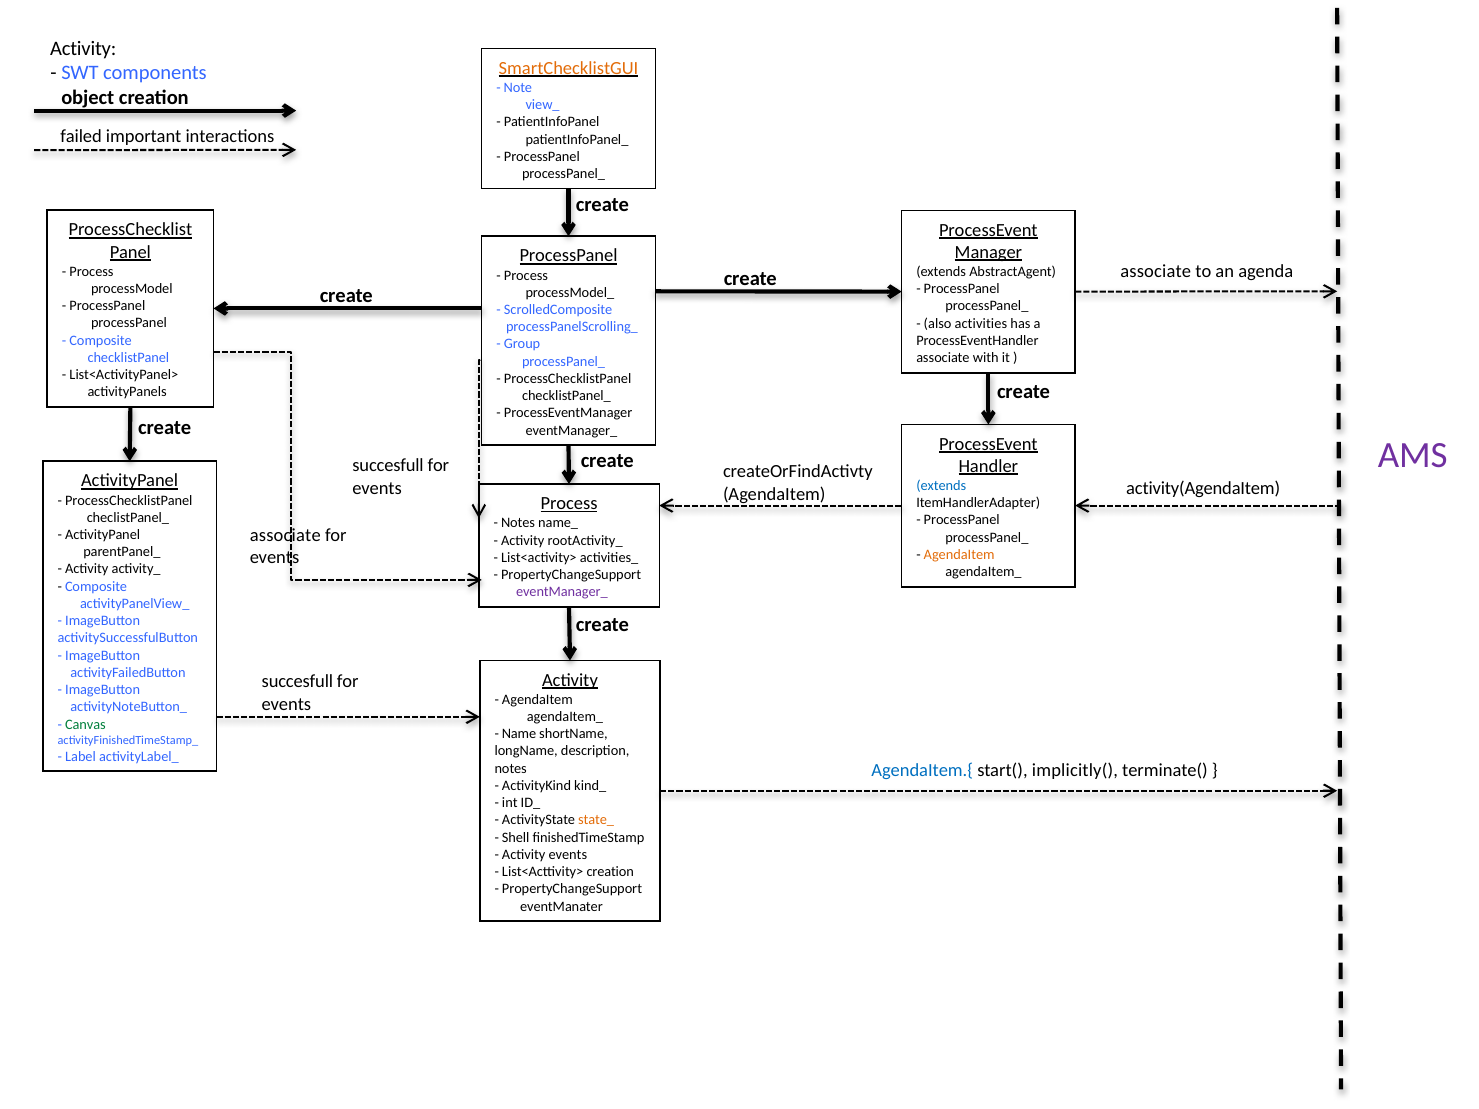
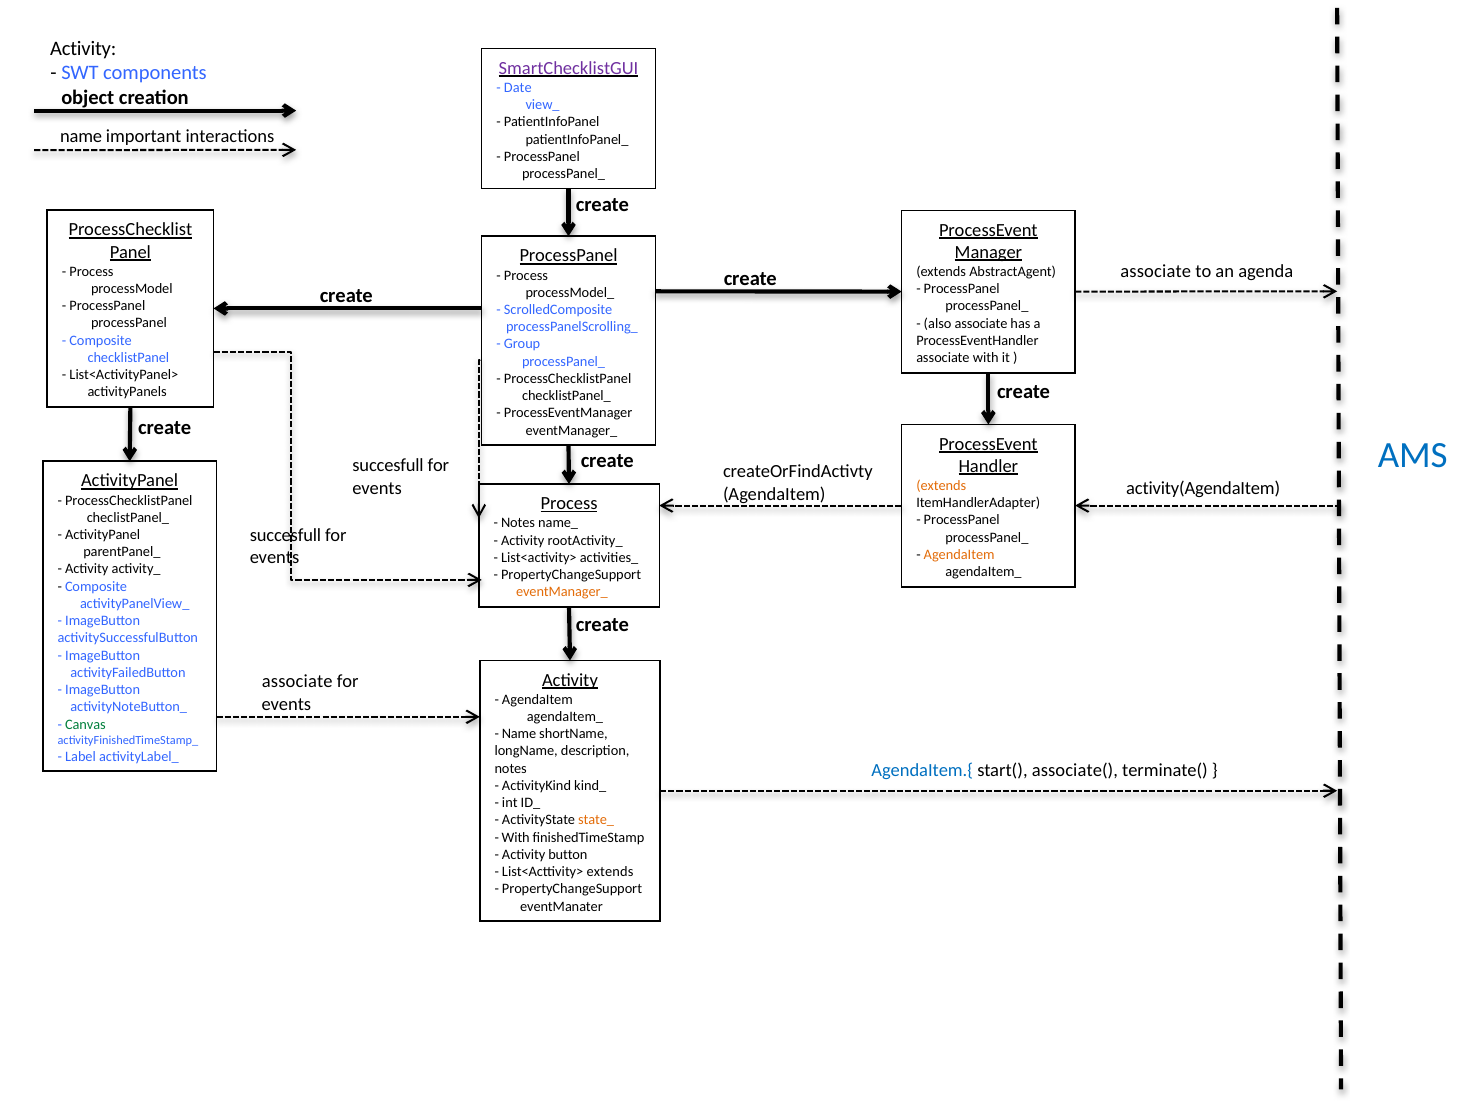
SmartChecklistGUI colour: orange -> purple
Note: Note -> Date
failed at (81, 137): failed -> name
also activities: activities -> associate
AMS colour: purple -> blue
extends at (941, 486) colour: blue -> orange
associate at (285, 535): associate -> succesfull
eventManager_ at (562, 592) colour: purple -> orange
succesfull at (297, 682): succesfull -> associate
implicitly(: implicitly( -> associate(
Shell at (516, 838): Shell -> With
Activity events: events -> button
List<Acttivity> creation: creation -> extends
